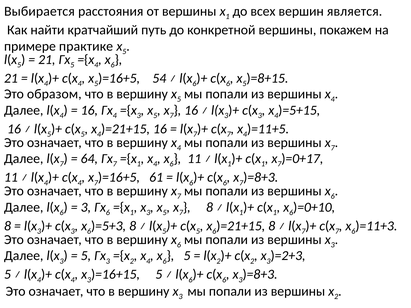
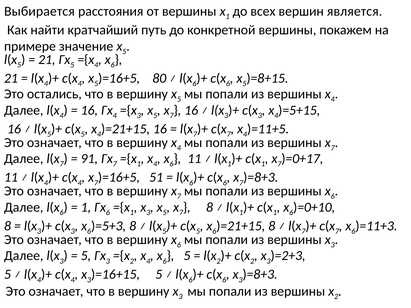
практике: практике -> значение
54: 54 -> 80
образом: образом -> остались
64: 64 -> 91
61: 61 -> 51
3 at (86, 207): 3 -> 1
